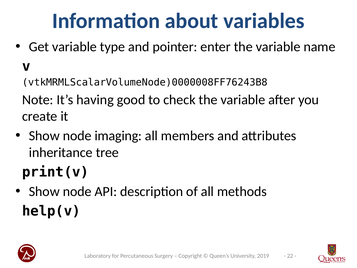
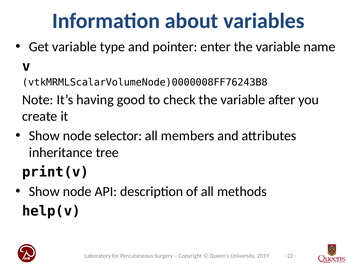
imaging: imaging -> selector
